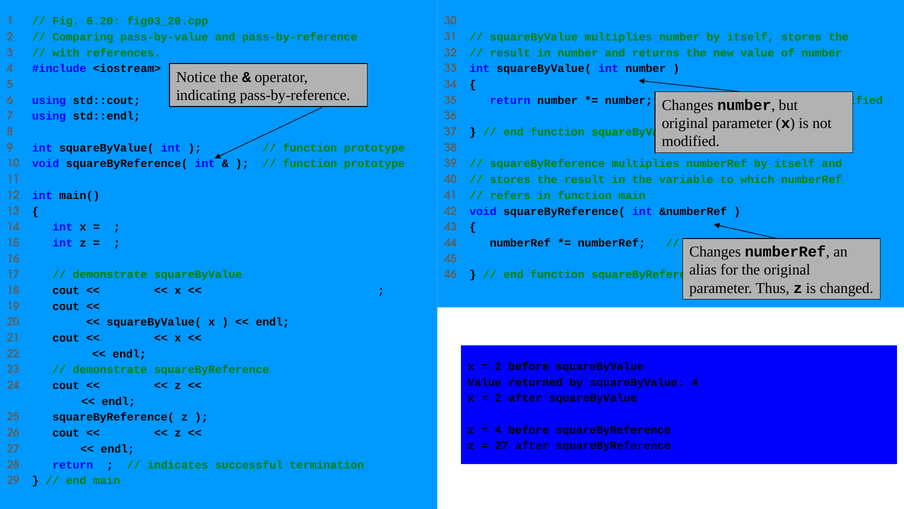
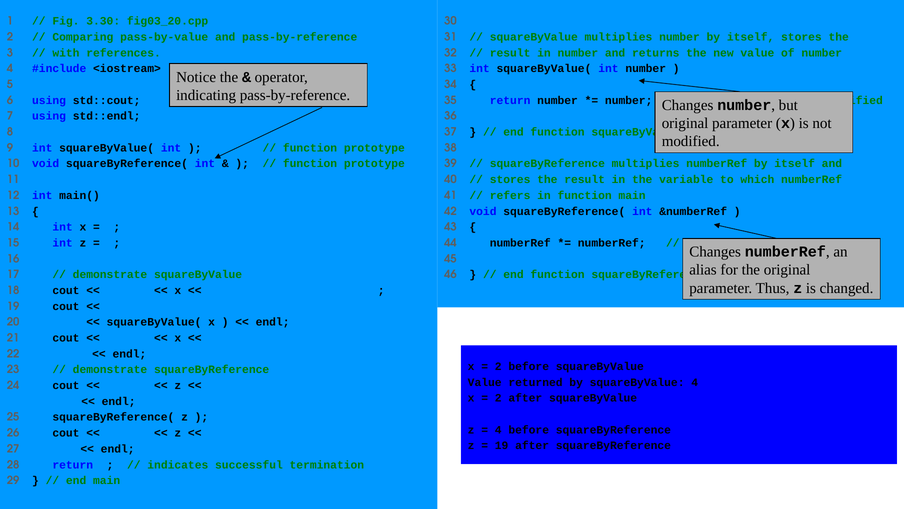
6.20: 6.20 -> 3.30
27 at (502, 445): 27 -> 19
